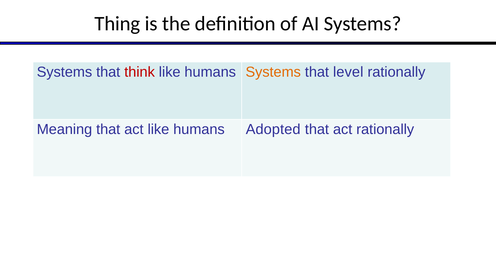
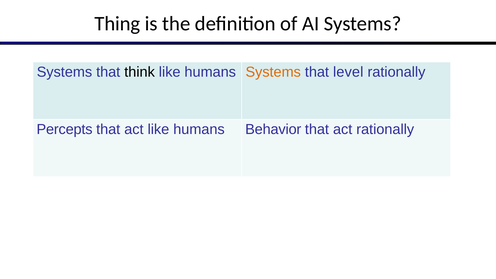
think colour: red -> black
Meaning: Meaning -> Percepts
Adopted: Adopted -> Behavior
